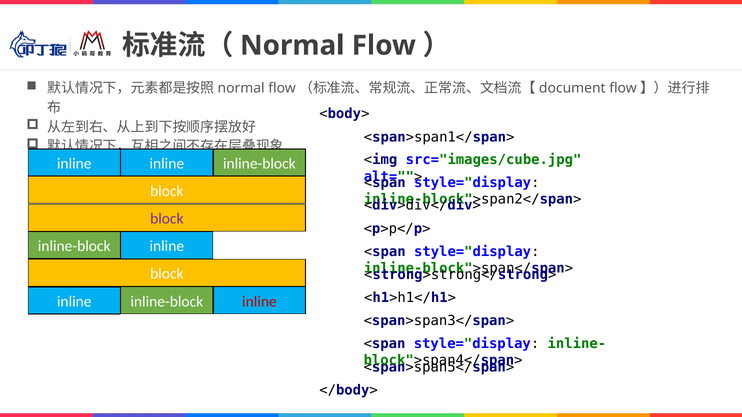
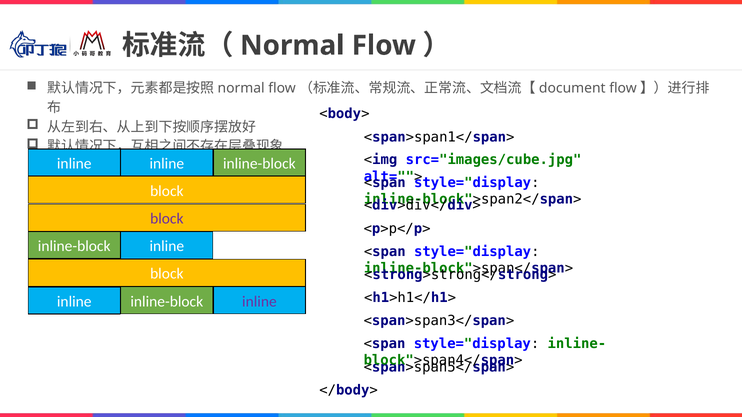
inline at (259, 302) colour: red -> purple
